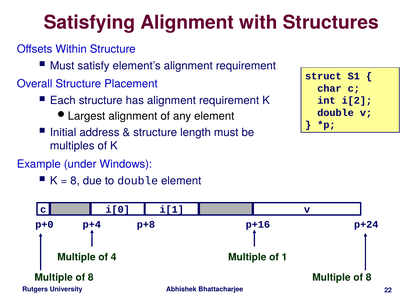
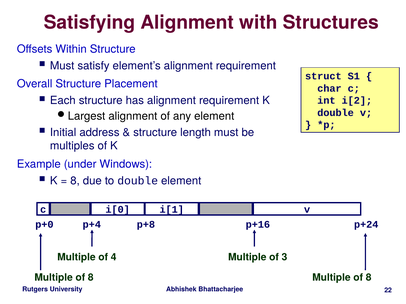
1: 1 -> 3
